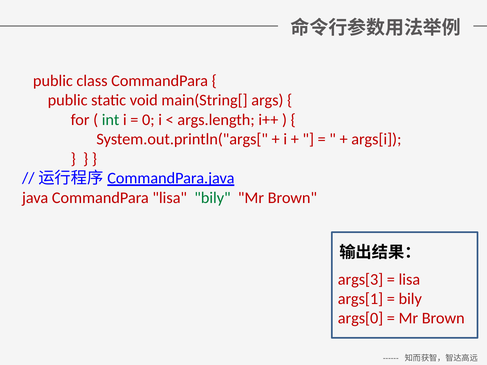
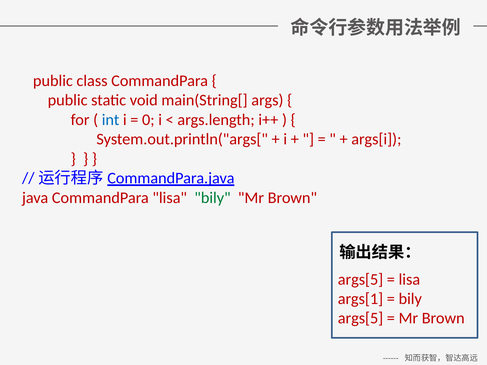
int colour: green -> blue
args[3 at (360, 280): args[3 -> args[5
args[0 at (360, 319): args[0 -> args[5
